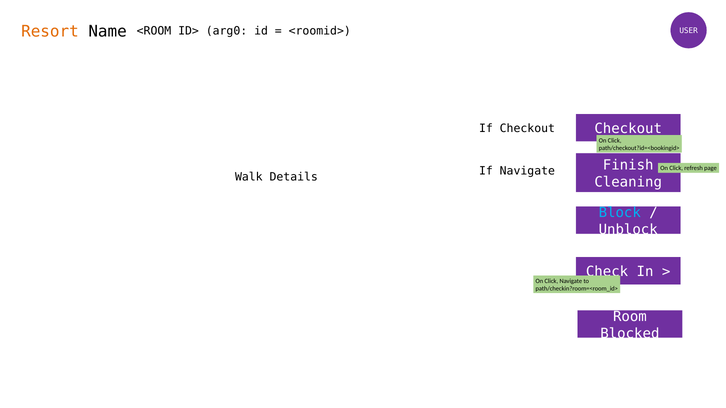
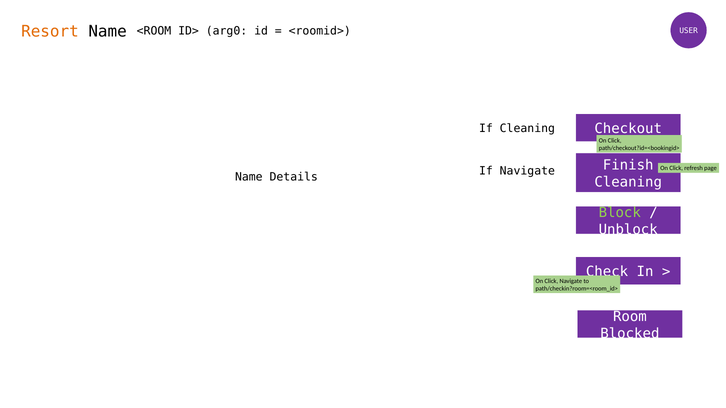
If Checkout: Checkout -> Cleaning
Walk at (249, 177): Walk -> Name
Block colour: light blue -> light green
